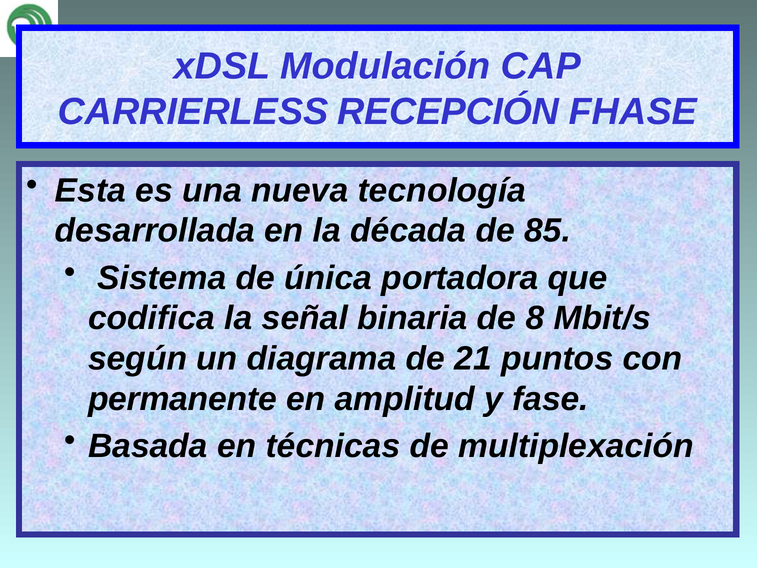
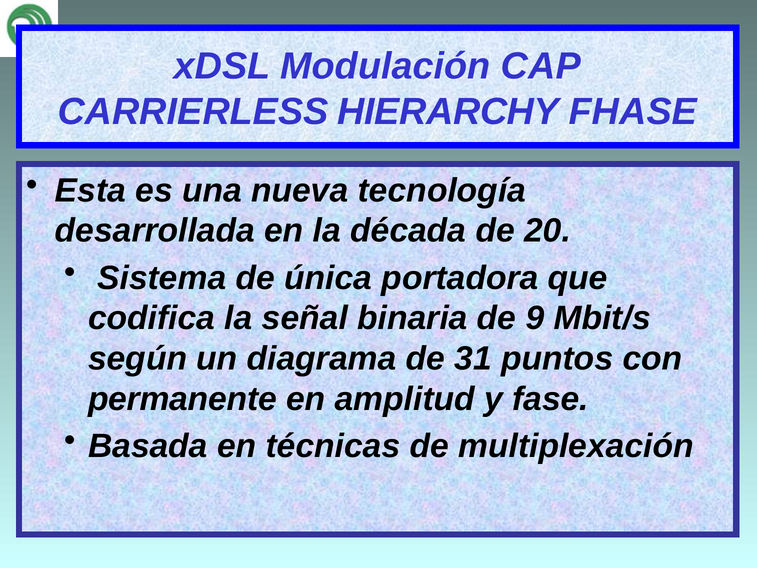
RECEPCIÓN: RECEPCIÓN -> HIERARCHY
de 85: 85 -> 20
8: 8 -> 9
21: 21 -> 31
